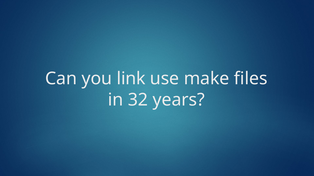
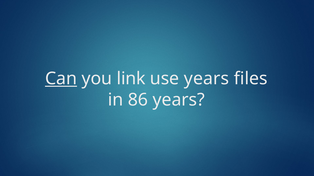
Can underline: none -> present
use make: make -> years
32: 32 -> 86
